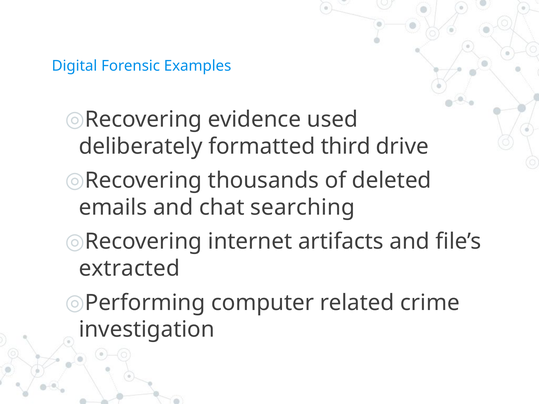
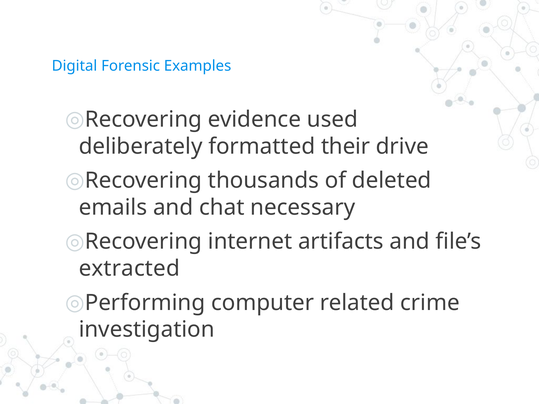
third: third -> their
searching: searching -> necessary
